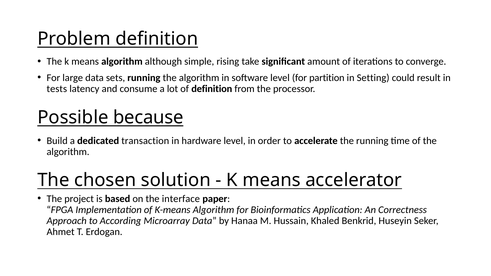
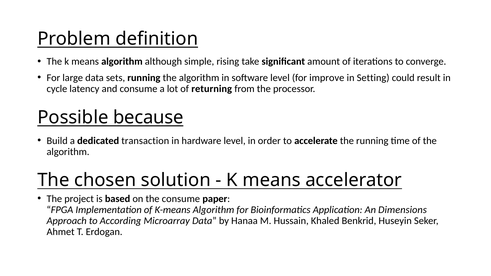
partition: partition -> improve
tests: tests -> cycle
of definition: definition -> returning
the interface: interface -> consume
Correctness: Correctness -> Dimensions
